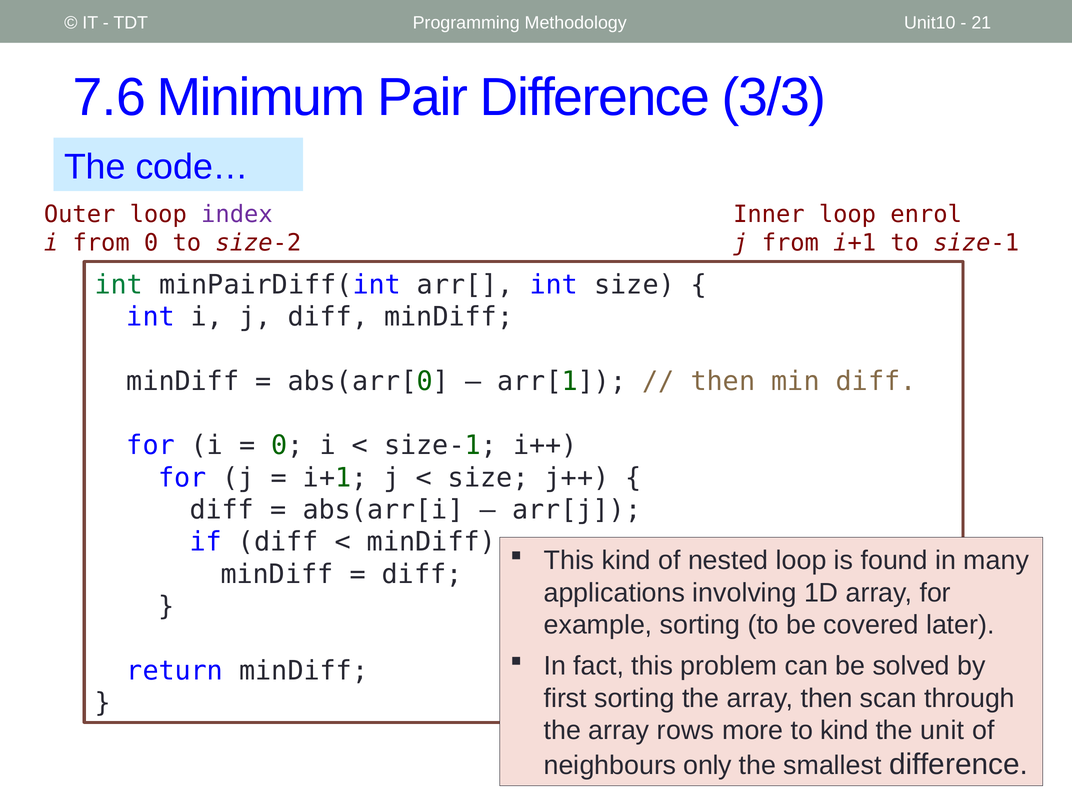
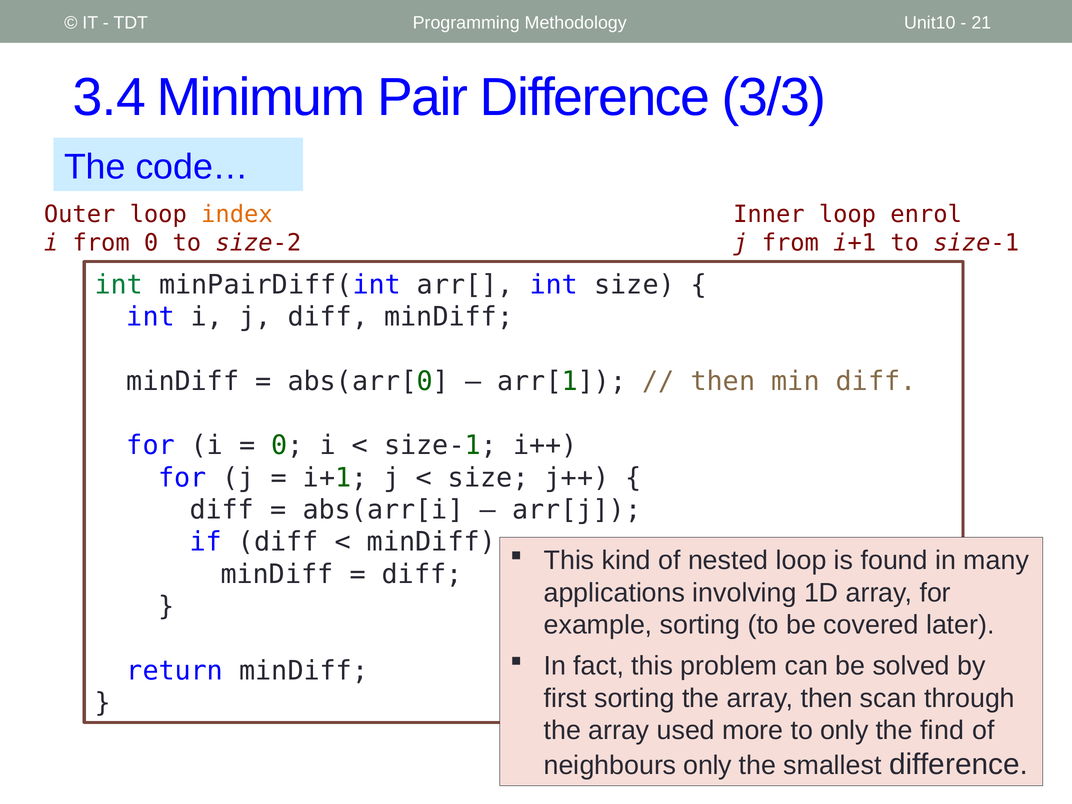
7.6: 7.6 -> 3.4
index colour: purple -> orange
rows: rows -> used
to kind: kind -> only
unit: unit -> find
